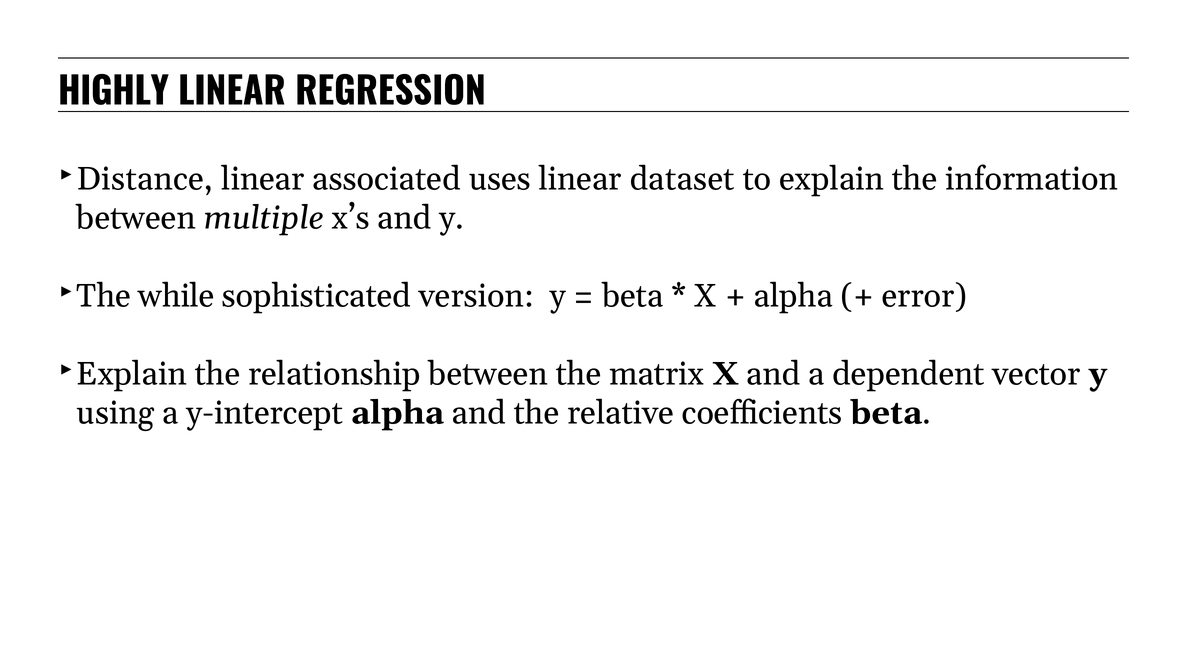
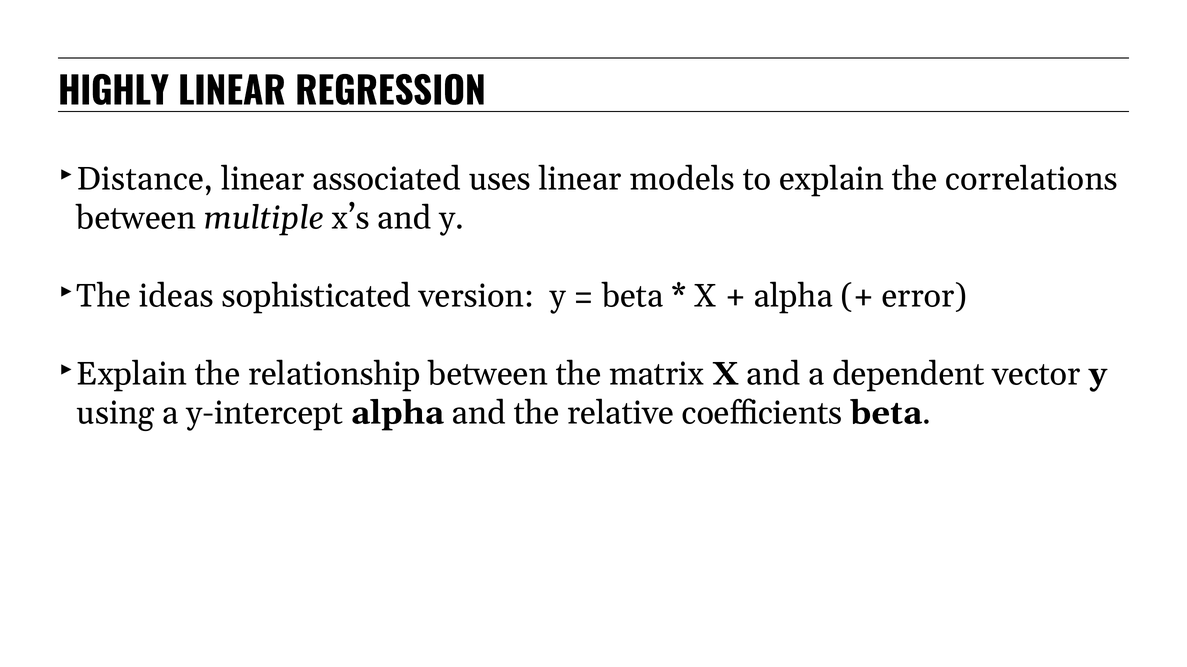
dataset: dataset -> models
information: information -> correlations
while: while -> ideas
